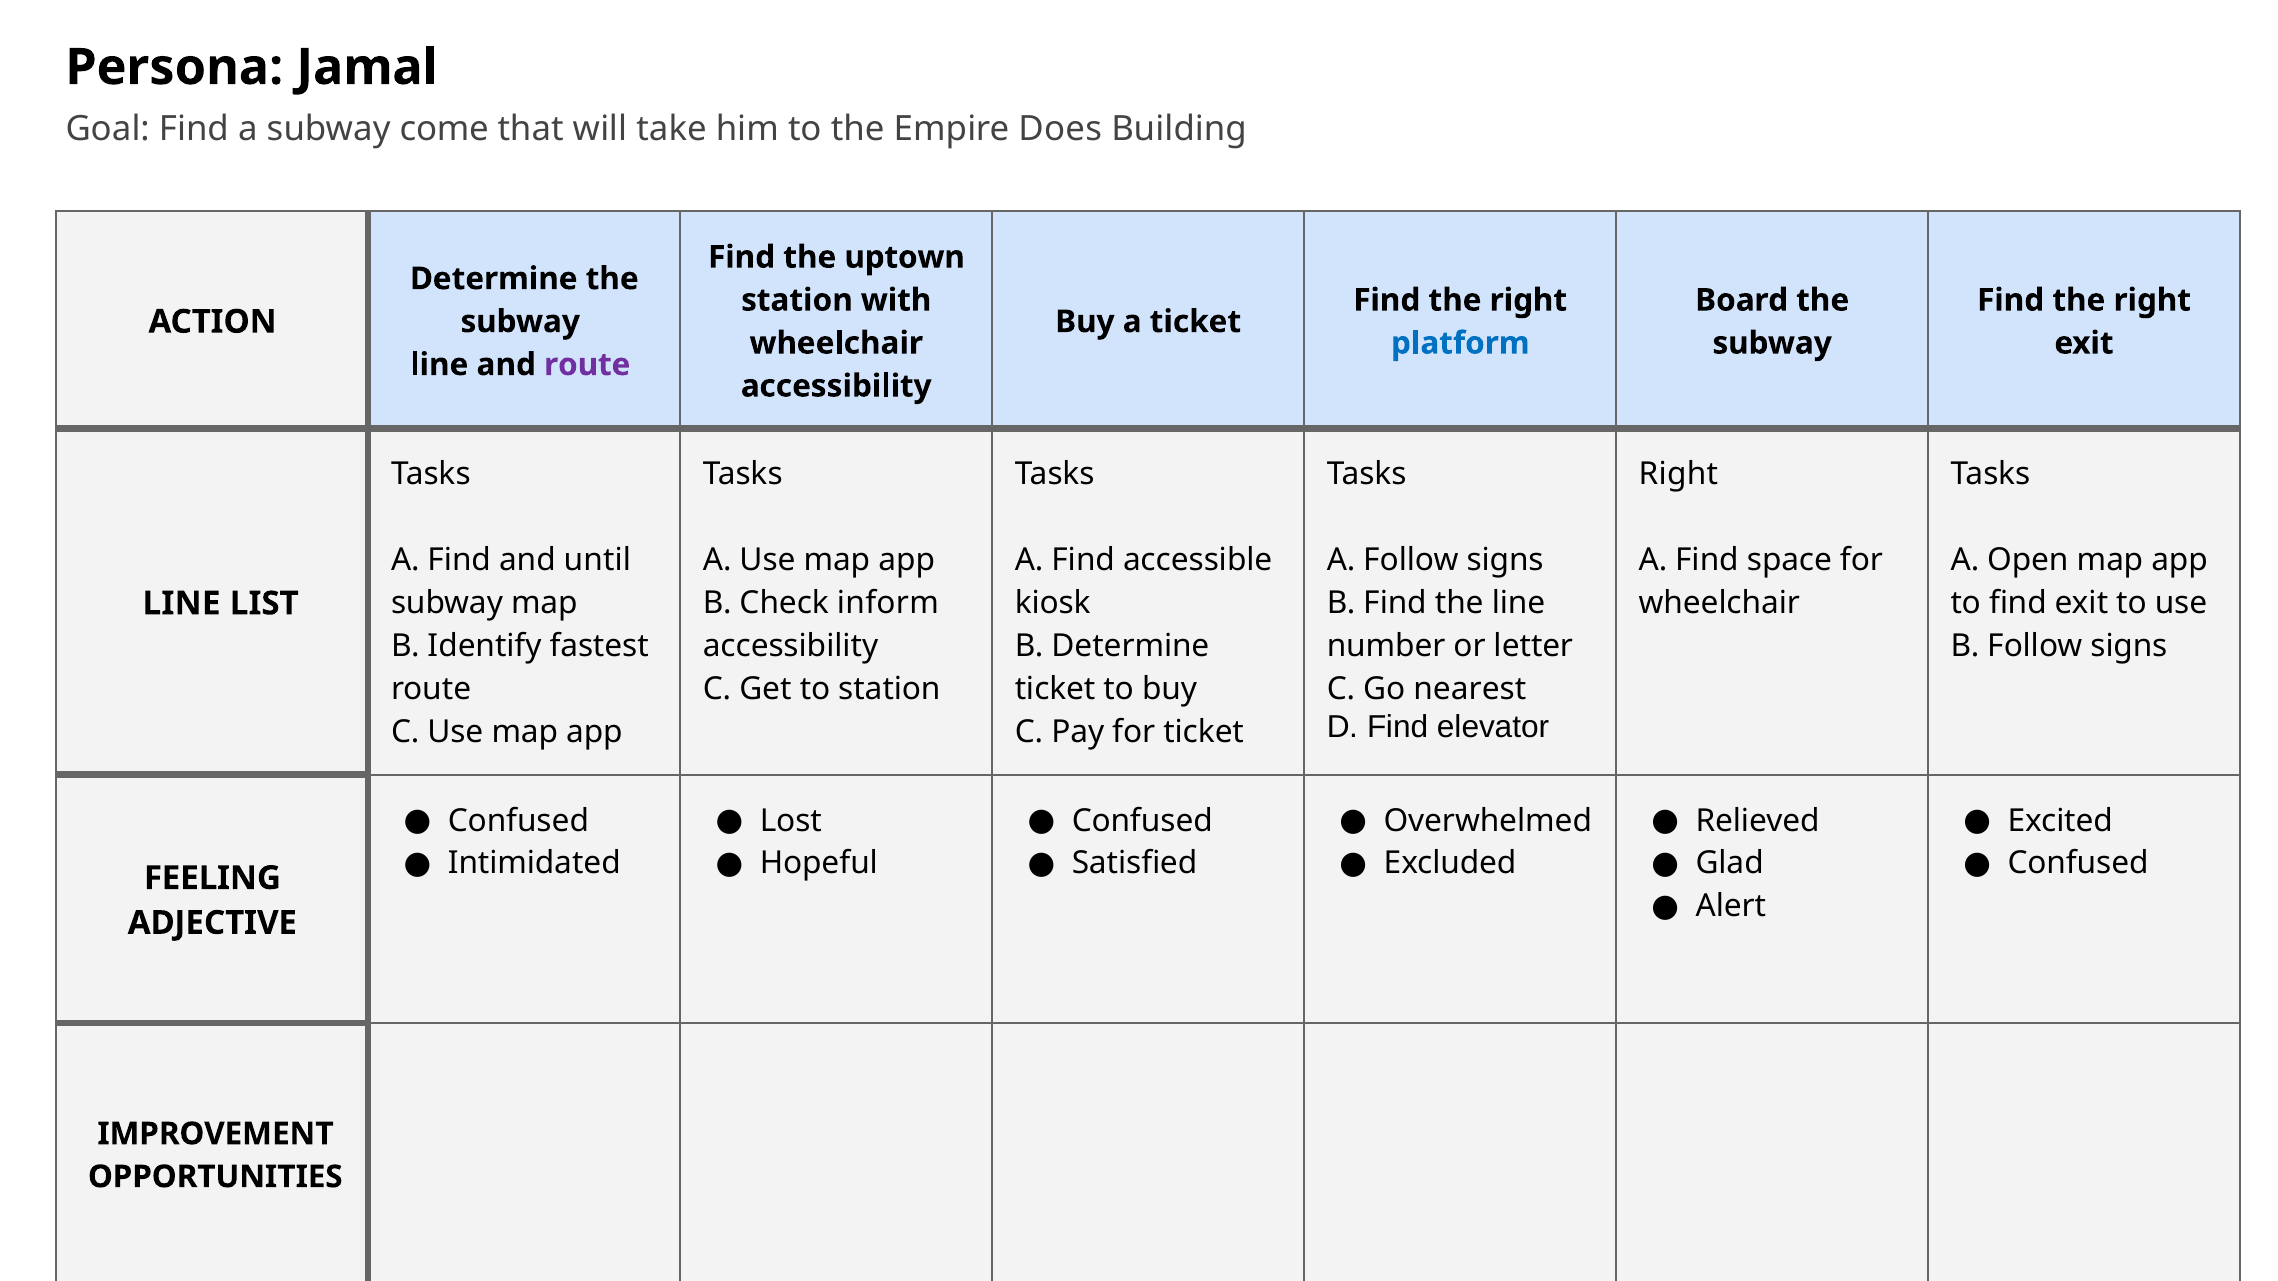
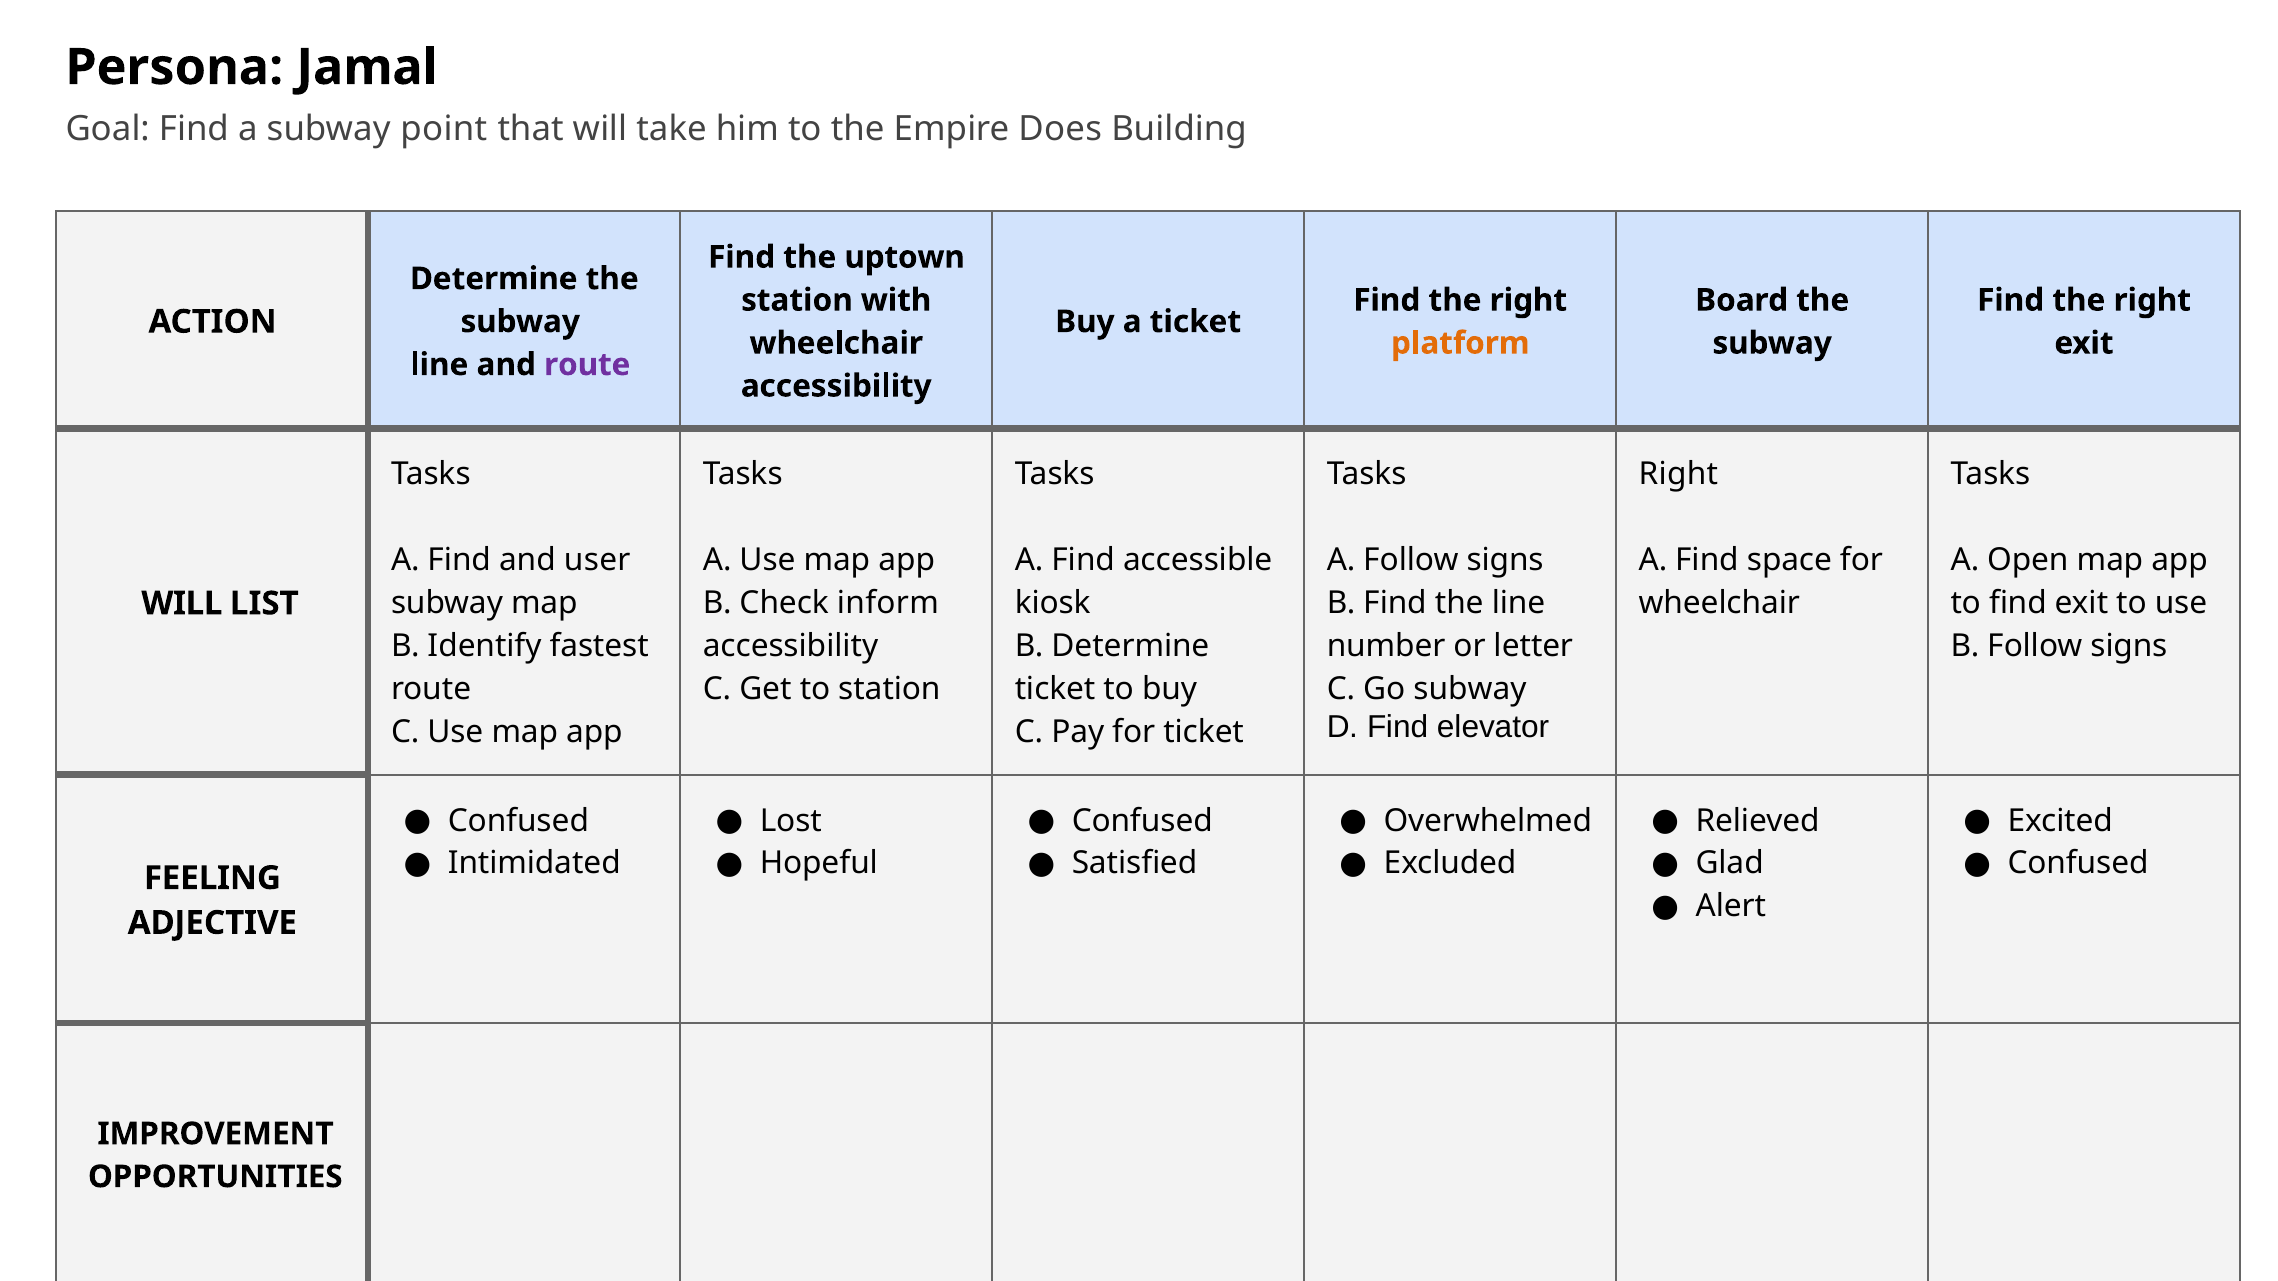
come: come -> point
platform colour: blue -> orange
until: until -> user
LINE at (182, 604): LINE -> WILL
Go nearest: nearest -> subway
